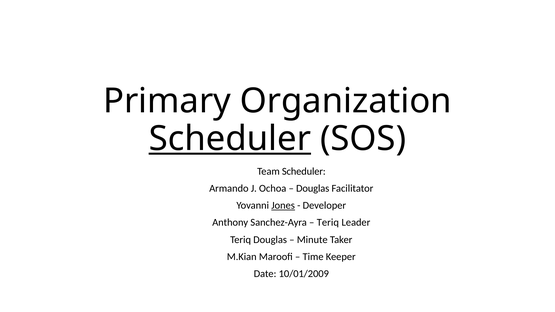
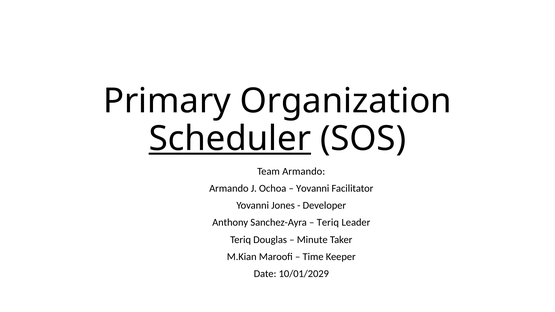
Team Scheduler: Scheduler -> Armando
Douglas at (313, 189): Douglas -> Yovanni
Jones underline: present -> none
10/01/2009: 10/01/2009 -> 10/01/2029
